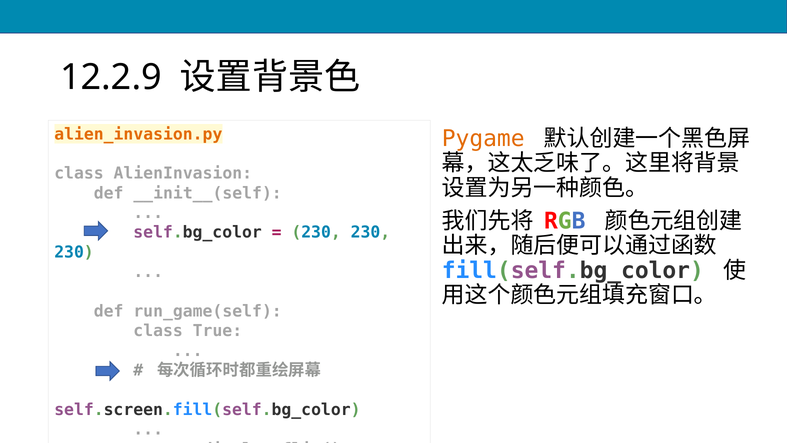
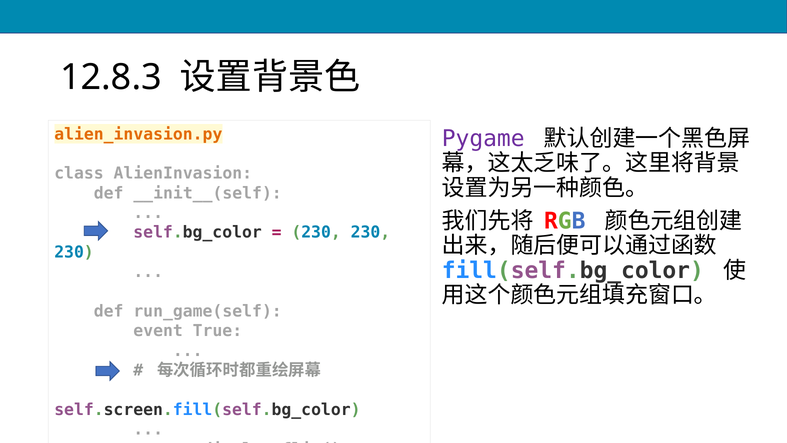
12.2.9: 12.2.9 -> 12.8.3
Pygame colour: orange -> purple
class at (158, 331): class -> event
